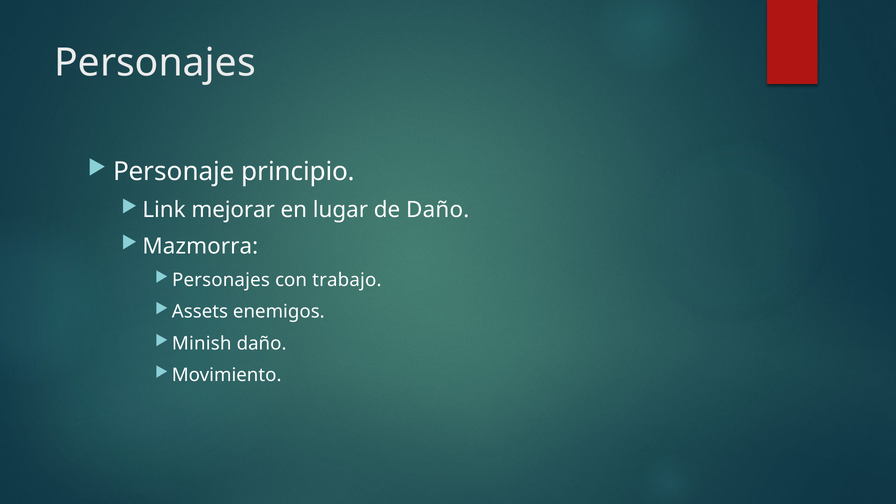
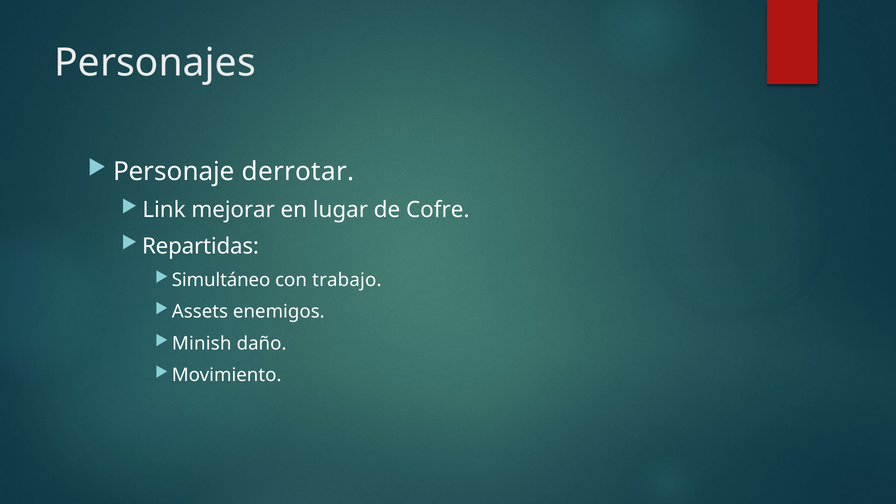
principio: principio -> derrotar
de Daño: Daño -> Cofre
Mazmorra: Mazmorra -> Repartidas
Personajes at (221, 280): Personajes -> Simultáneo
